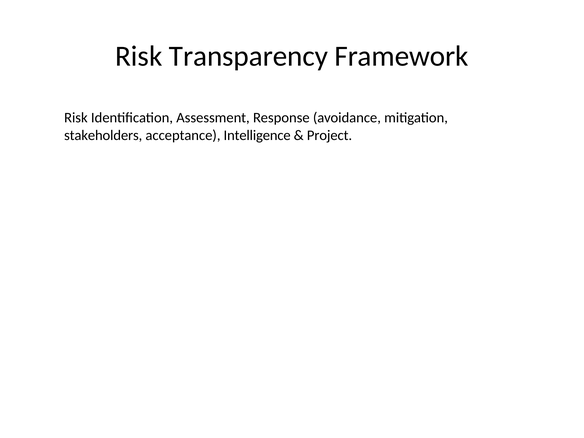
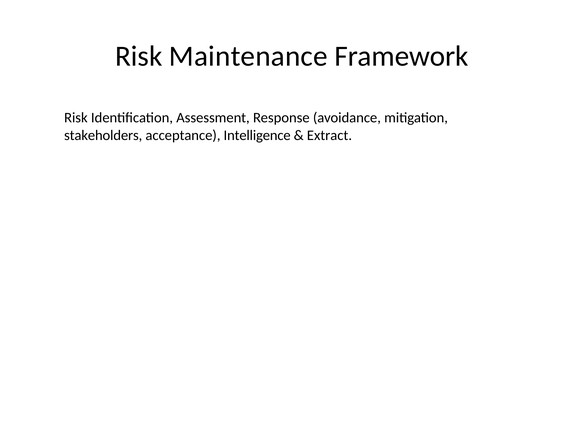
Transparency: Transparency -> Maintenance
Project: Project -> Extract
